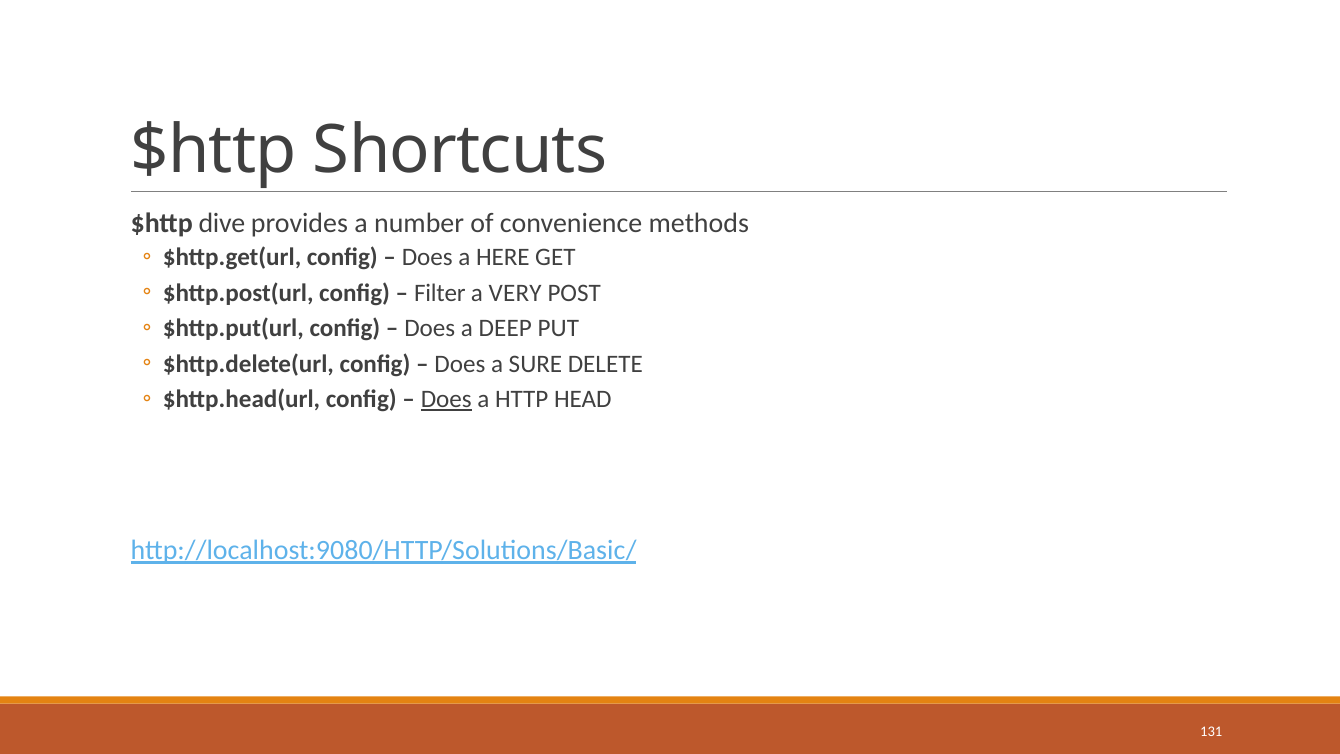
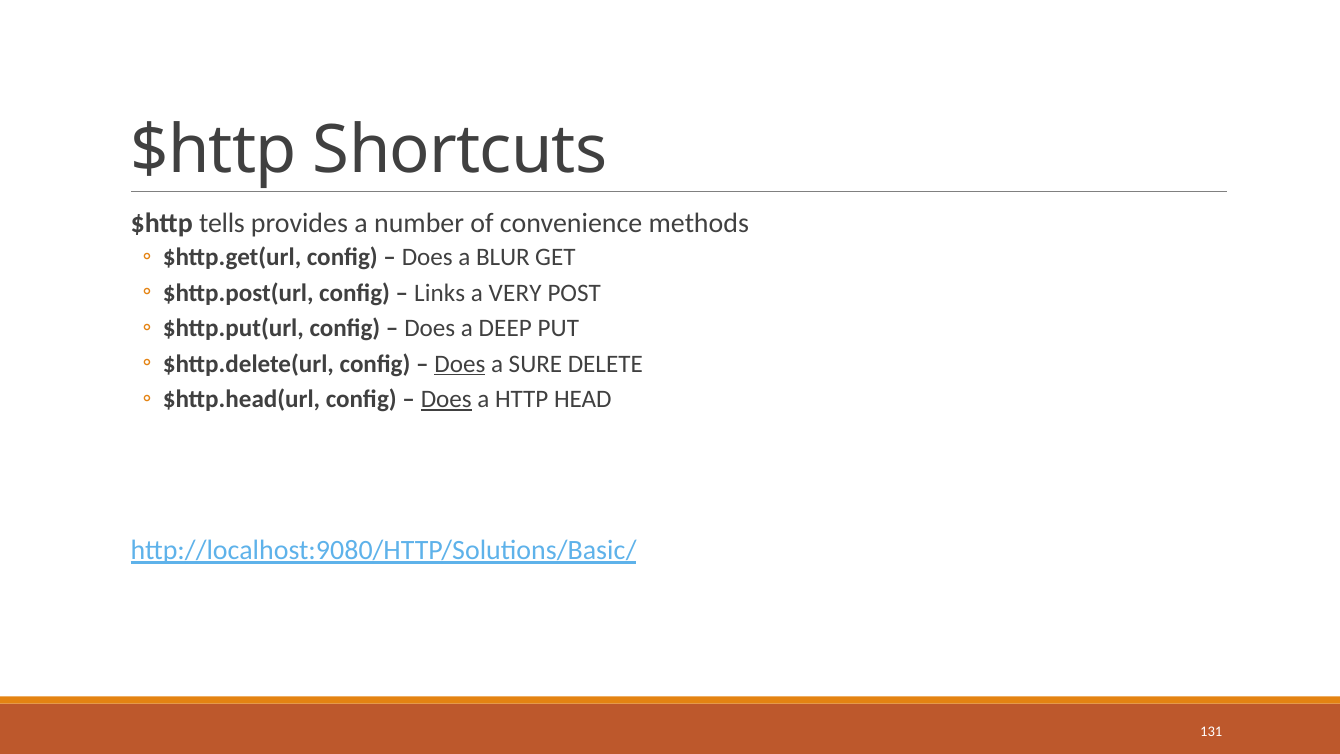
dive: dive -> tells
HERE: HERE -> BLUR
Filter: Filter -> Links
Does at (460, 364) underline: none -> present
